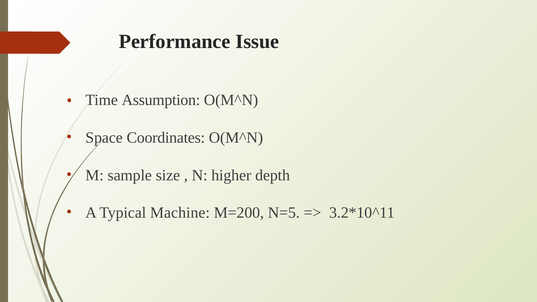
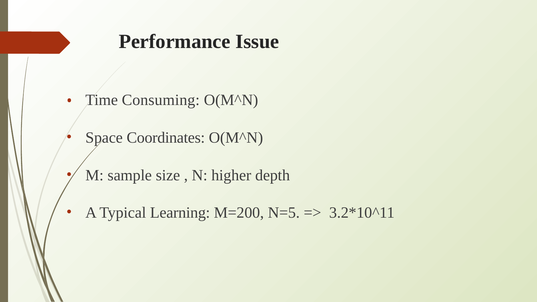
Assumption: Assumption -> Consuming
Machine: Machine -> Learning
